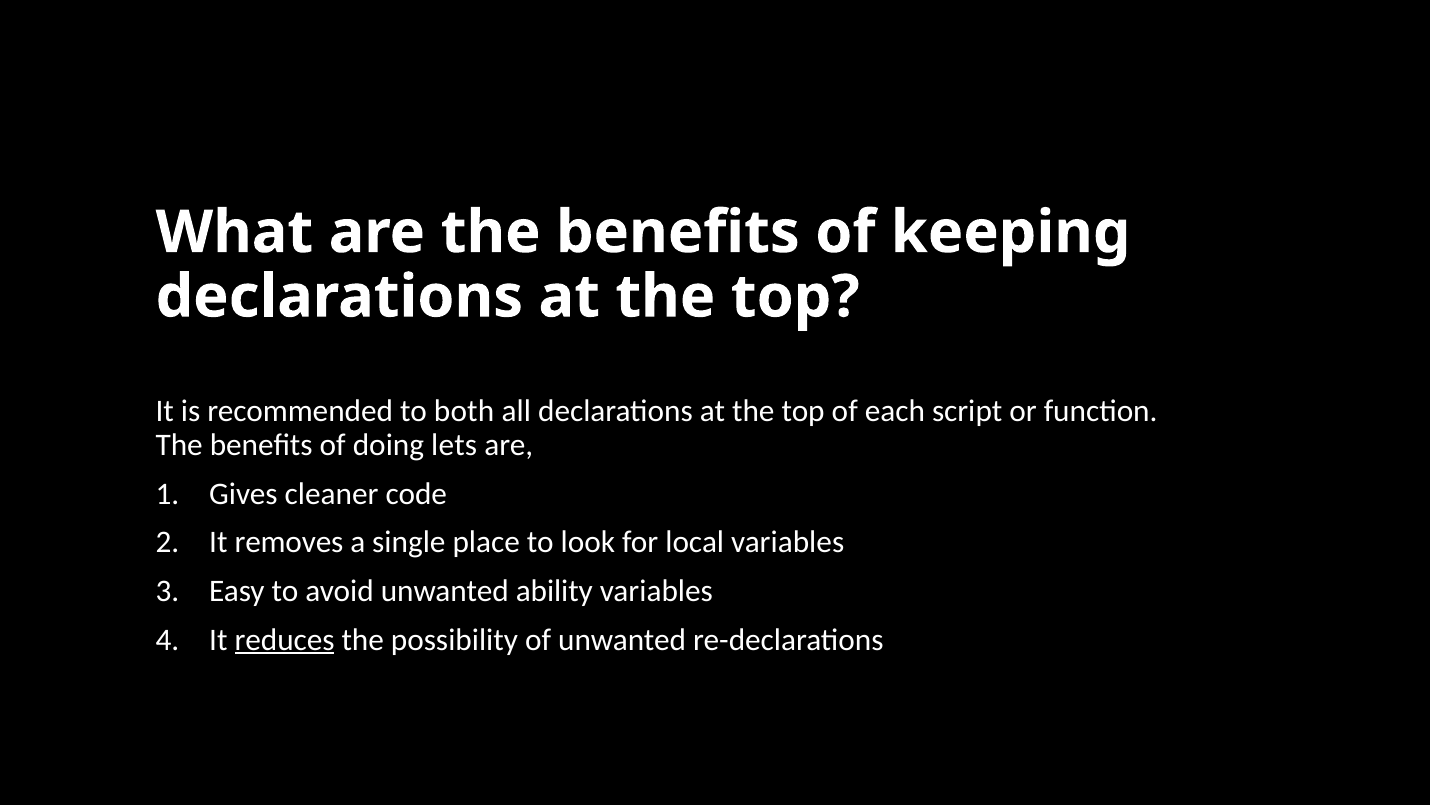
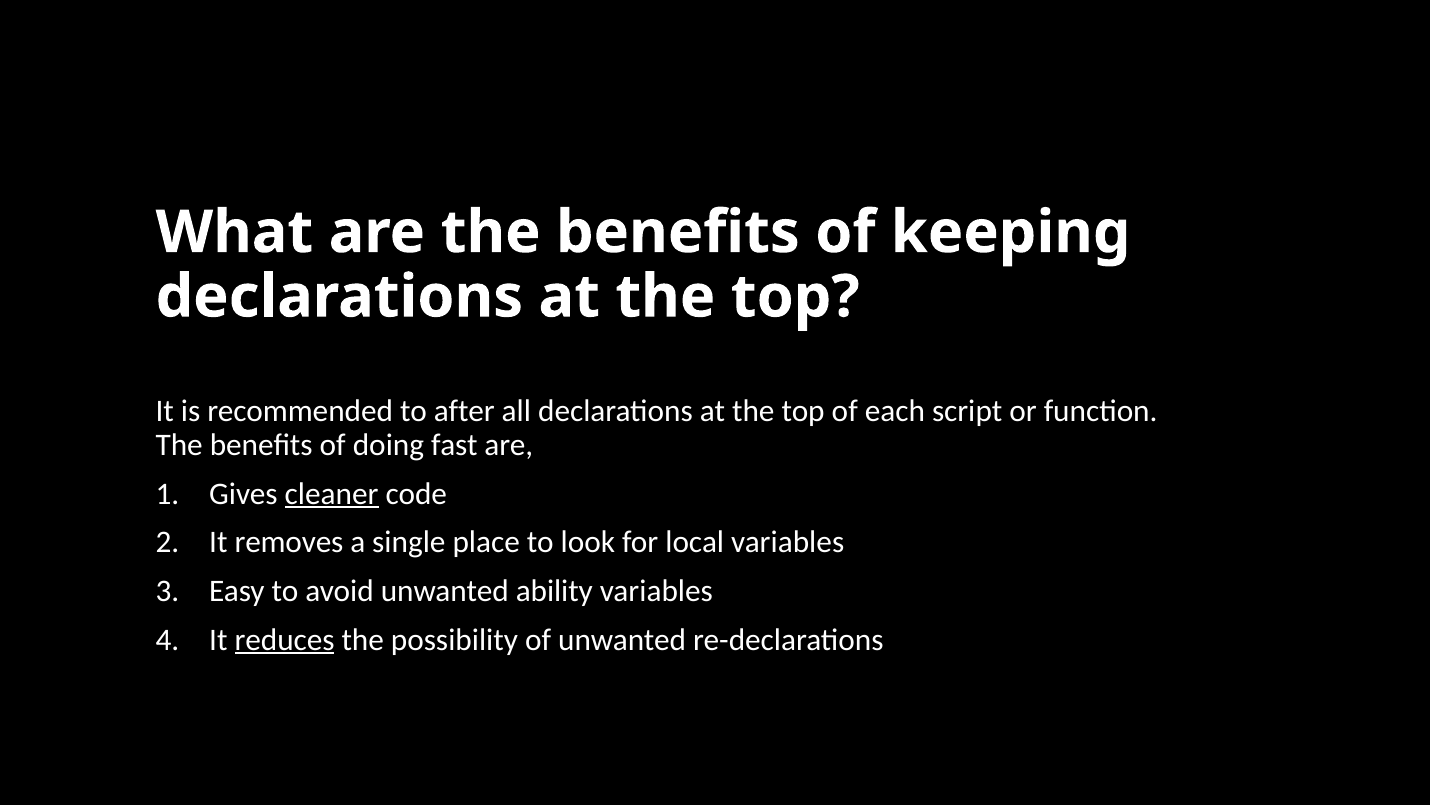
both: both -> after
lets: lets -> fast
cleaner underline: none -> present
